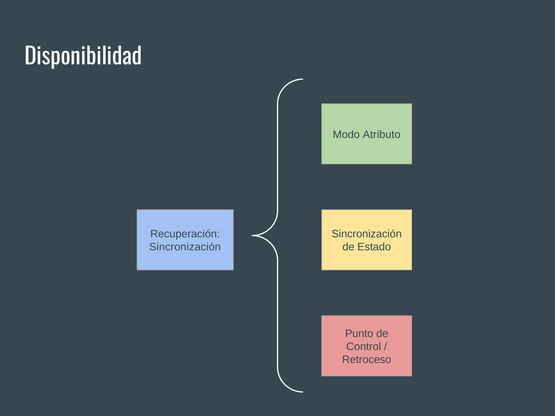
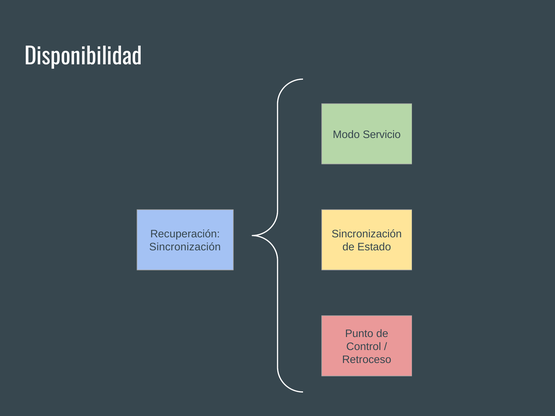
Atributo: Atributo -> Servicio
